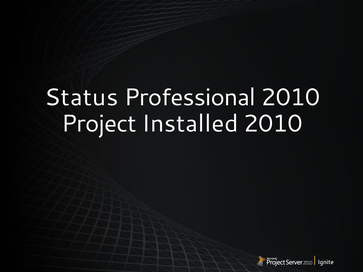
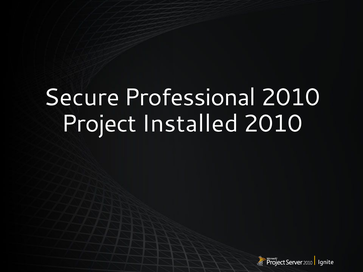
Status: Status -> Secure
